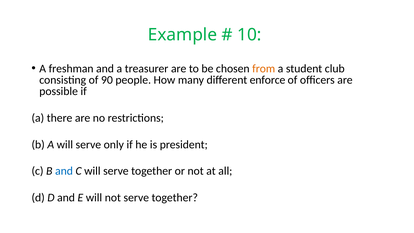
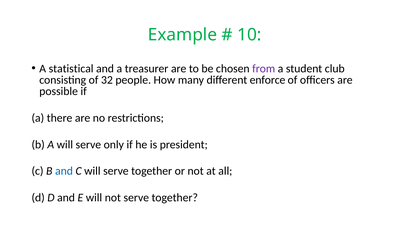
freshman: freshman -> statistical
from colour: orange -> purple
90: 90 -> 32
